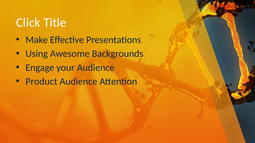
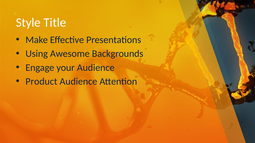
Click: Click -> Style
